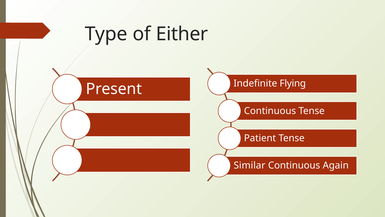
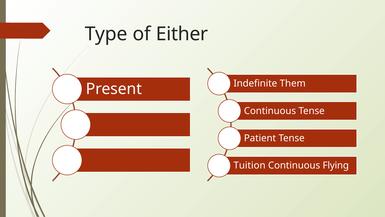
Flying: Flying -> Them
Similar: Similar -> Tuition
Again: Again -> Flying
